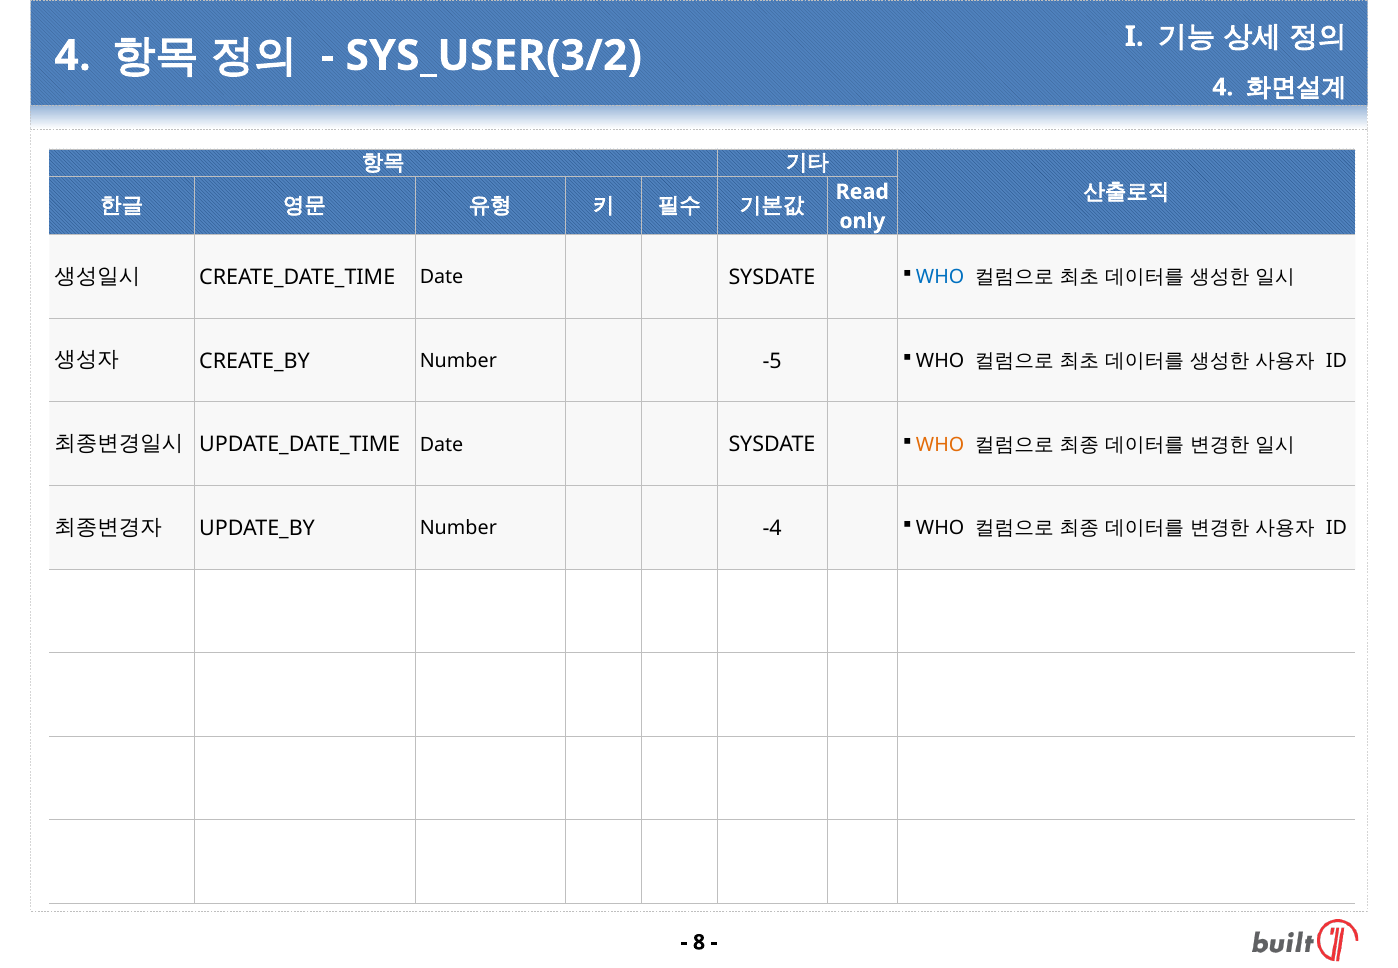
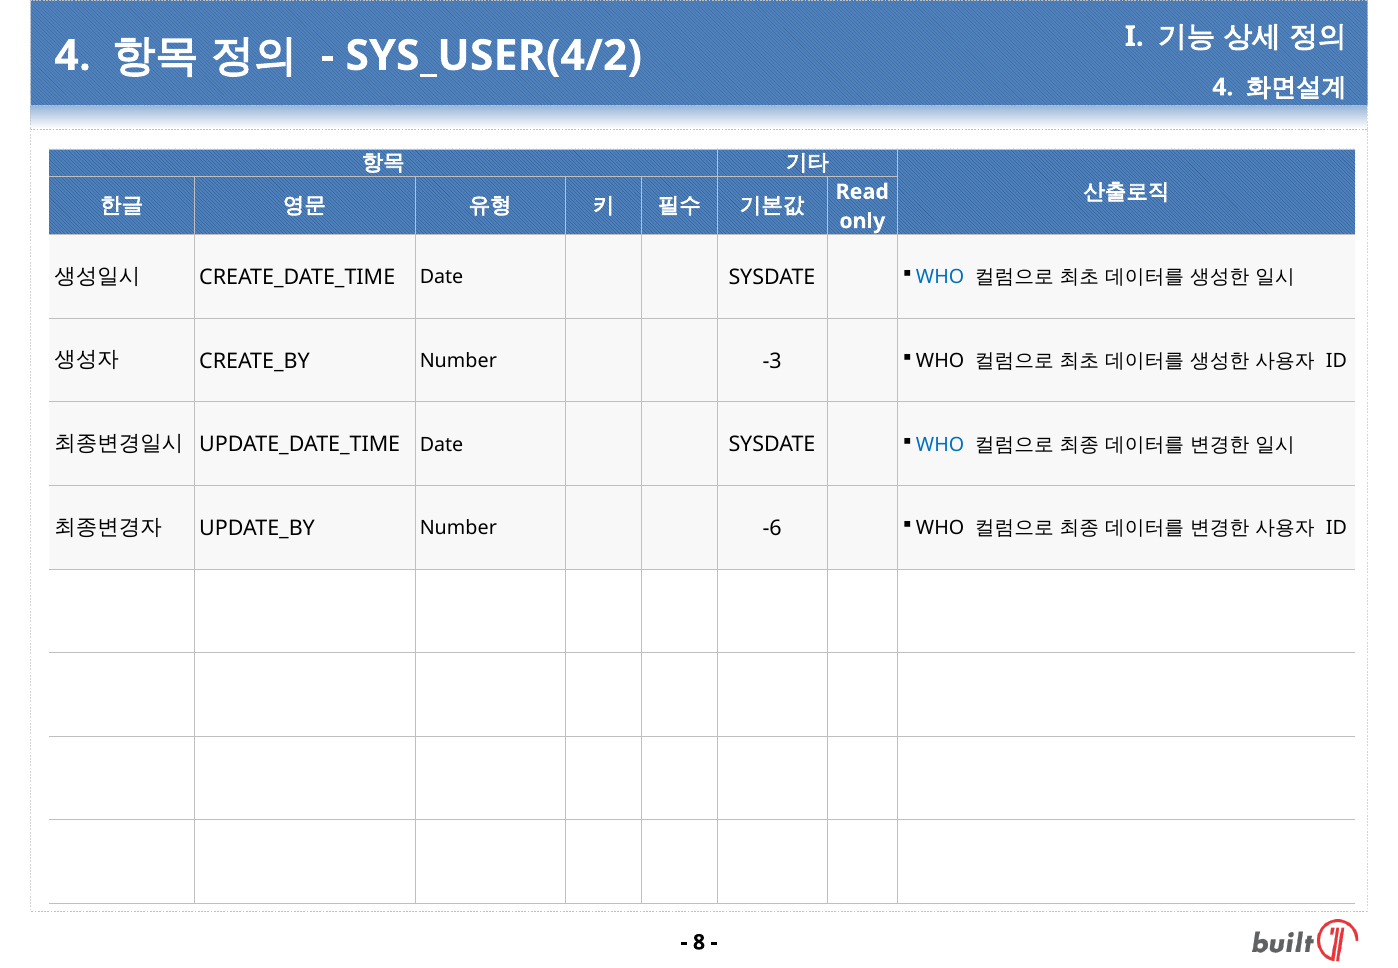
SYS_USER(3/2: SYS_USER(3/2 -> SYS_USER(4/2
-5: -5 -> -3
WHO at (940, 444) colour: orange -> blue
-4: -4 -> -6
